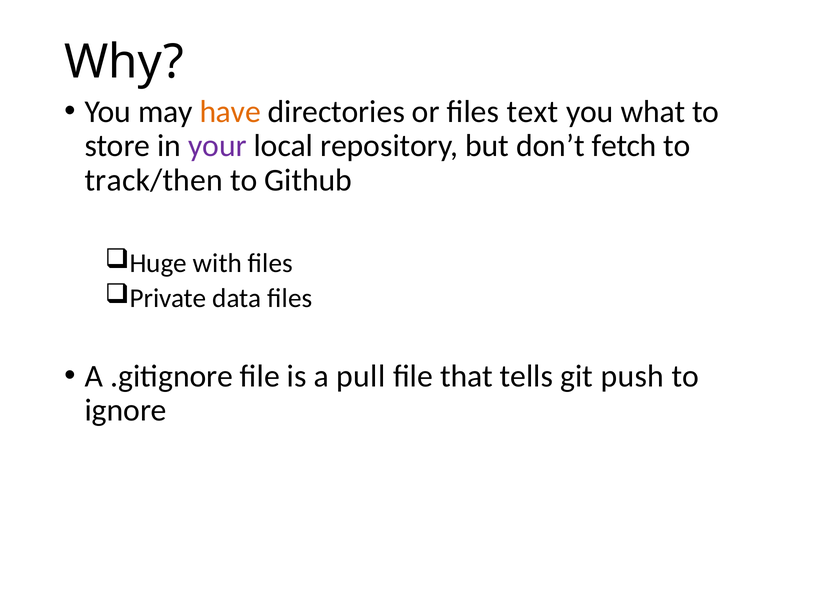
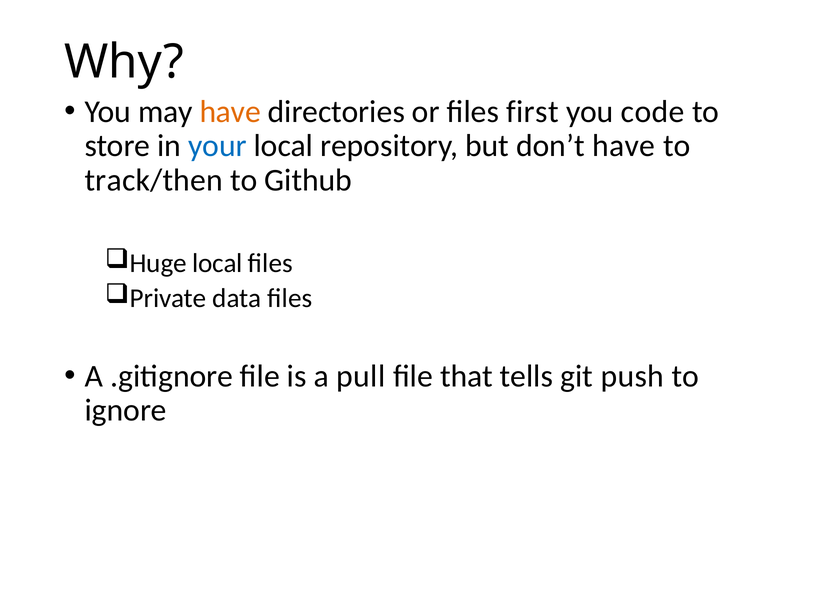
text: text -> first
what: what -> code
your colour: purple -> blue
don’t fetch: fetch -> have
Huge with: with -> local
